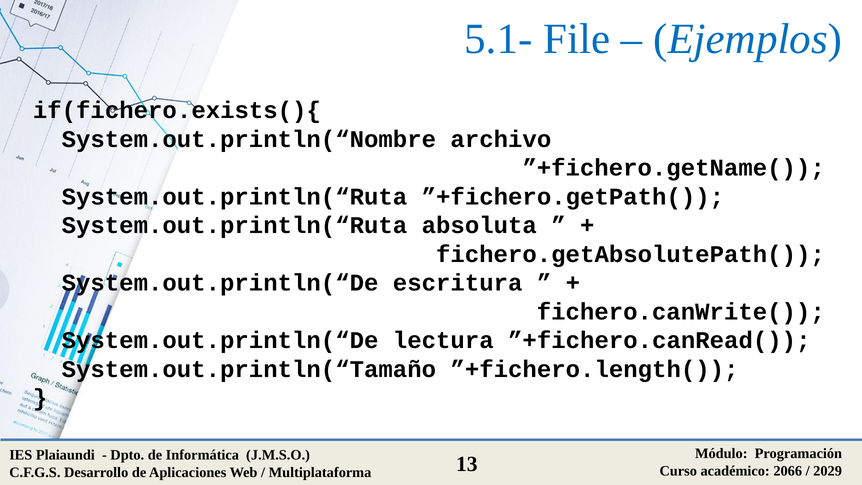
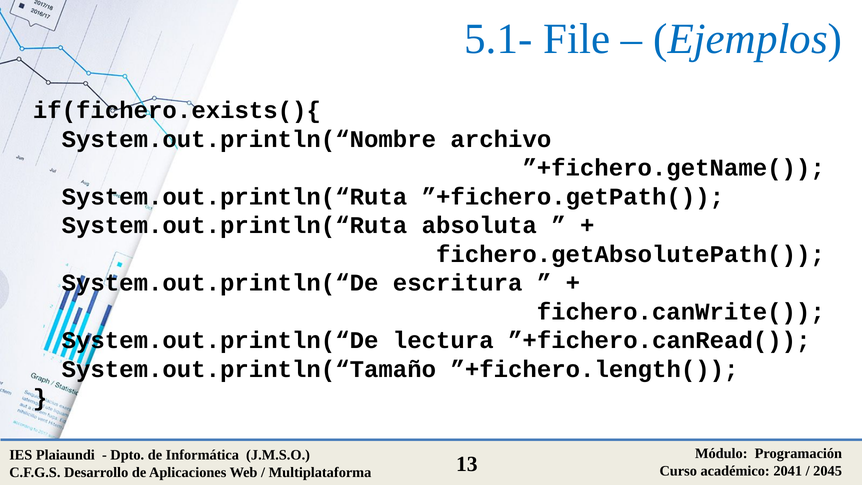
2066: 2066 -> 2041
2029: 2029 -> 2045
